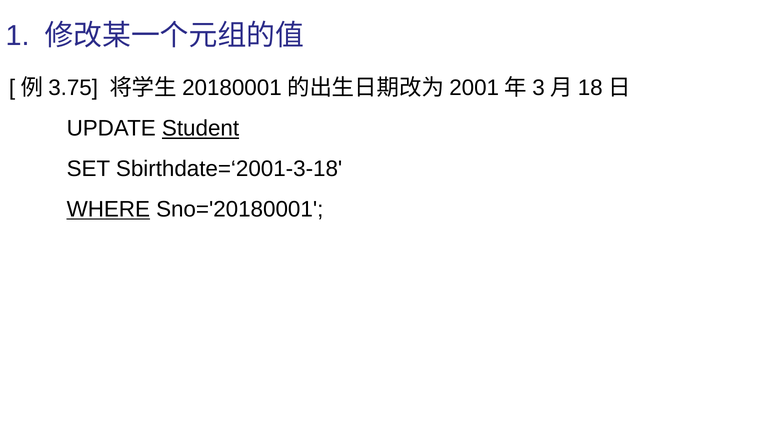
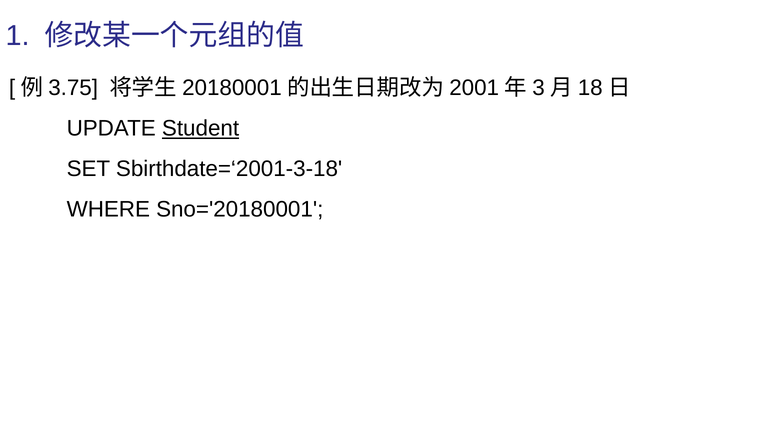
WHERE underline: present -> none
